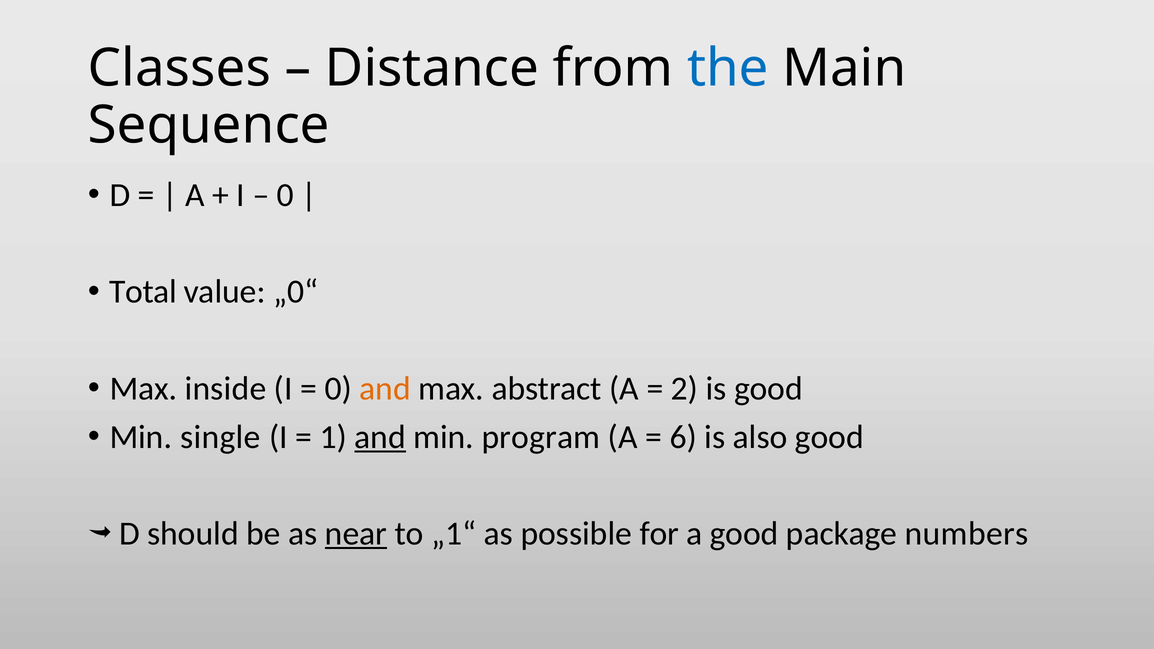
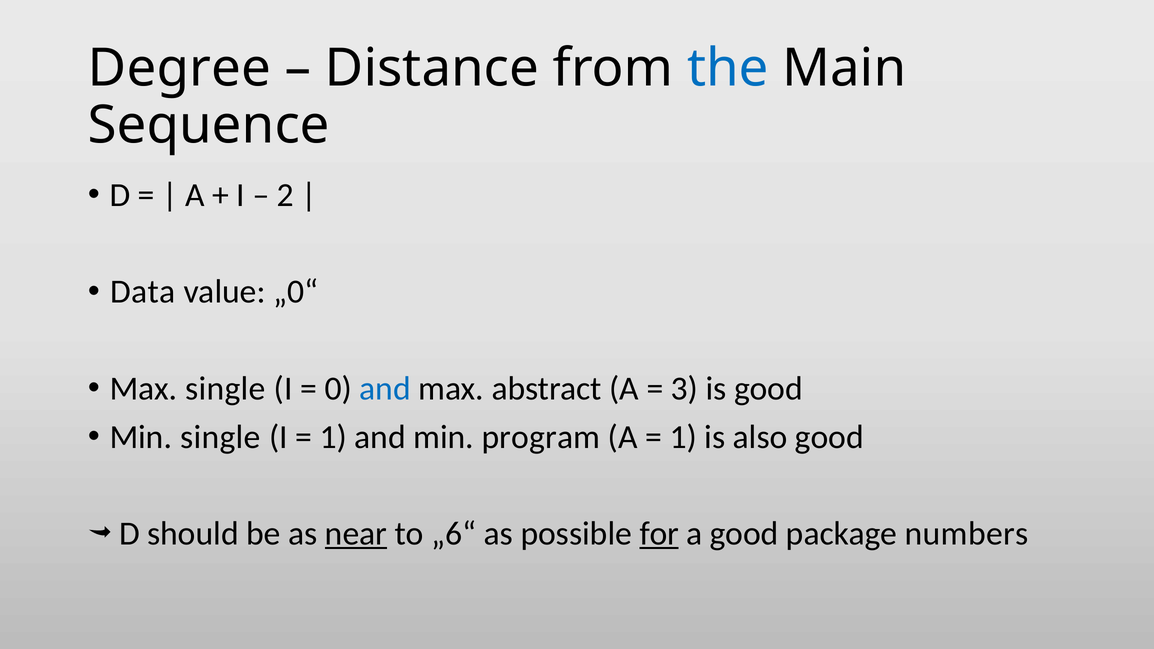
Classes: Classes -> Degree
0 at (285, 195): 0 -> 2
Total: Total -> Data
Max inside: inside -> single
and at (385, 389) colour: orange -> blue
2: 2 -> 3
and at (380, 437) underline: present -> none
6 at (683, 437): 6 -> 1
„1“: „1“ -> „6“
for underline: none -> present
